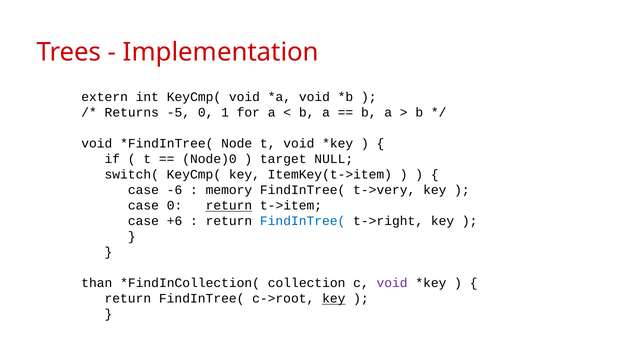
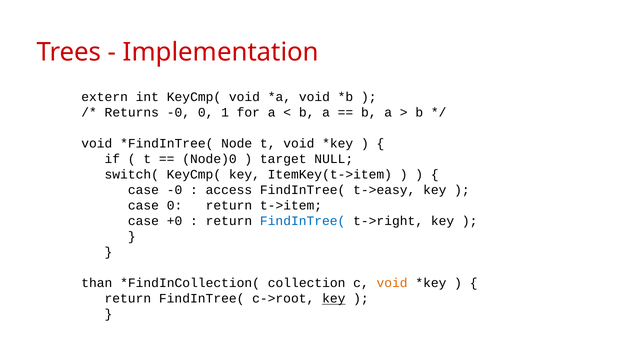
Returns -5: -5 -> -0
case -6: -6 -> -0
memory: memory -> access
t->very: t->very -> t->easy
return at (229, 205) underline: present -> none
+6: +6 -> +0
void at (392, 283) colour: purple -> orange
